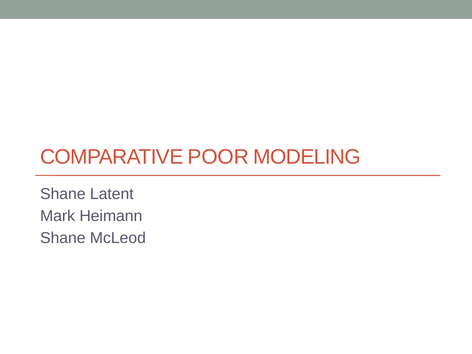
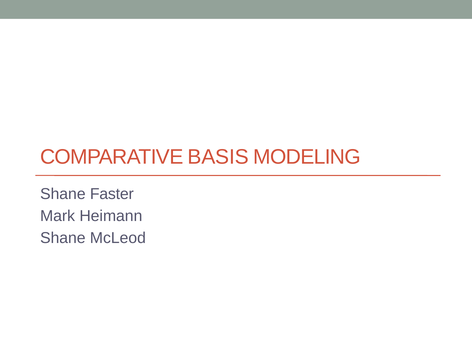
POOR: POOR -> BASIS
Latent: Latent -> Faster
